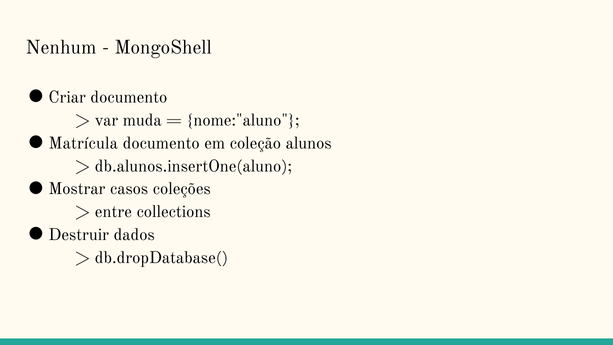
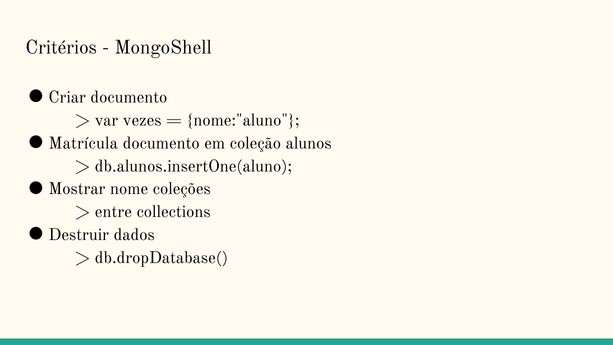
Nenhum: Nenhum -> Critérios
muda: muda -> vezes
casos: casos -> nome
